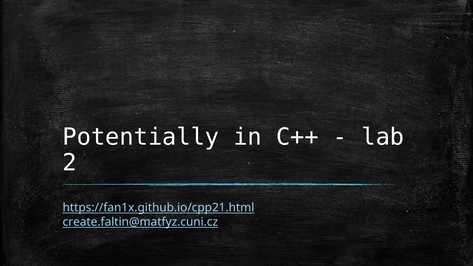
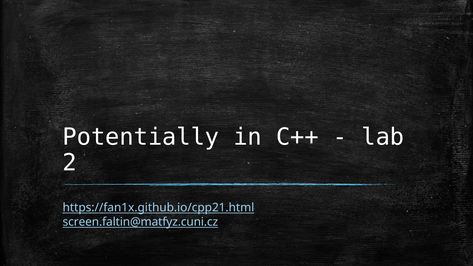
create.faltin@matfyz.cuni.cz: create.faltin@matfyz.cuni.cz -> screen.faltin@matfyz.cuni.cz
